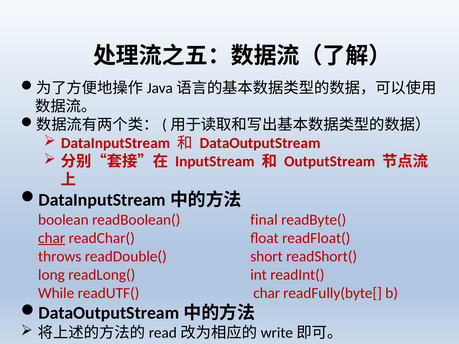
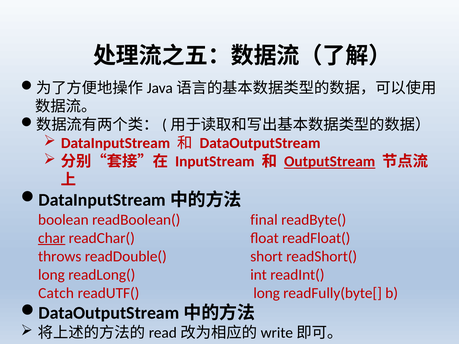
OutputStream underline: none -> present
While: While -> Catch
readUTF( char: char -> long
